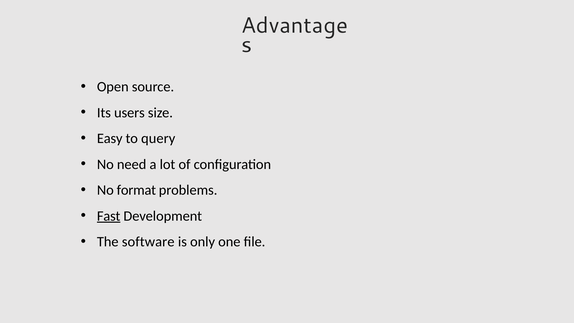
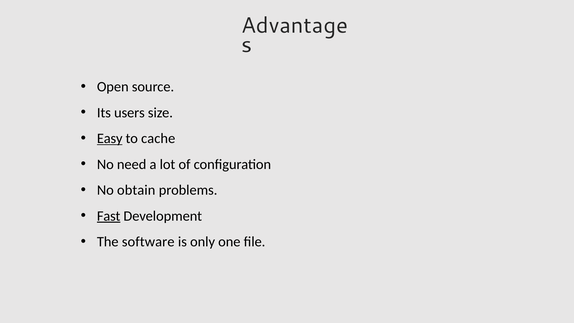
Easy underline: none -> present
query: query -> cache
format: format -> obtain
